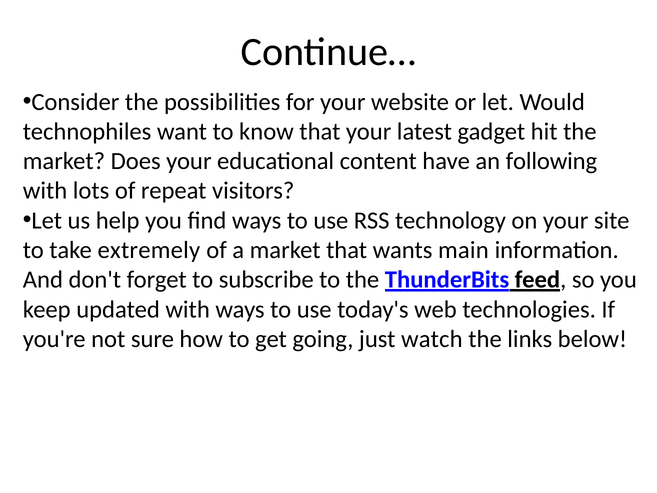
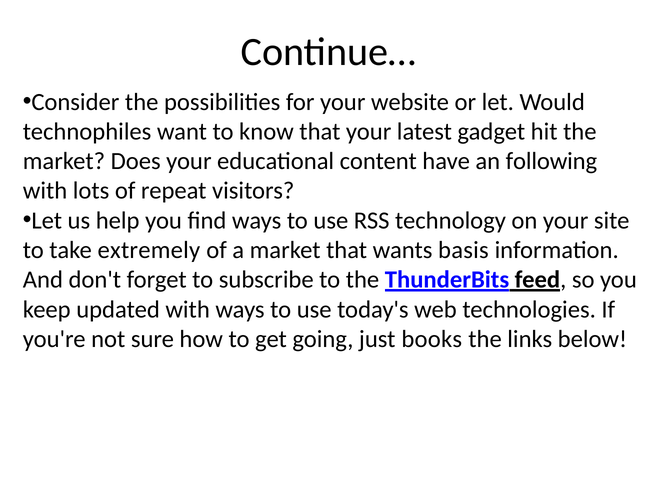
main: main -> basis
watch: watch -> books
